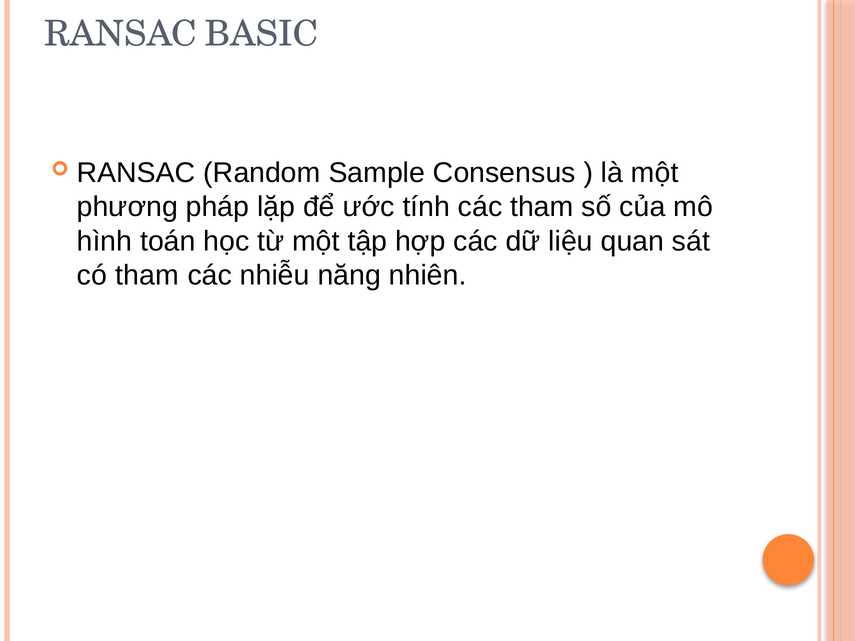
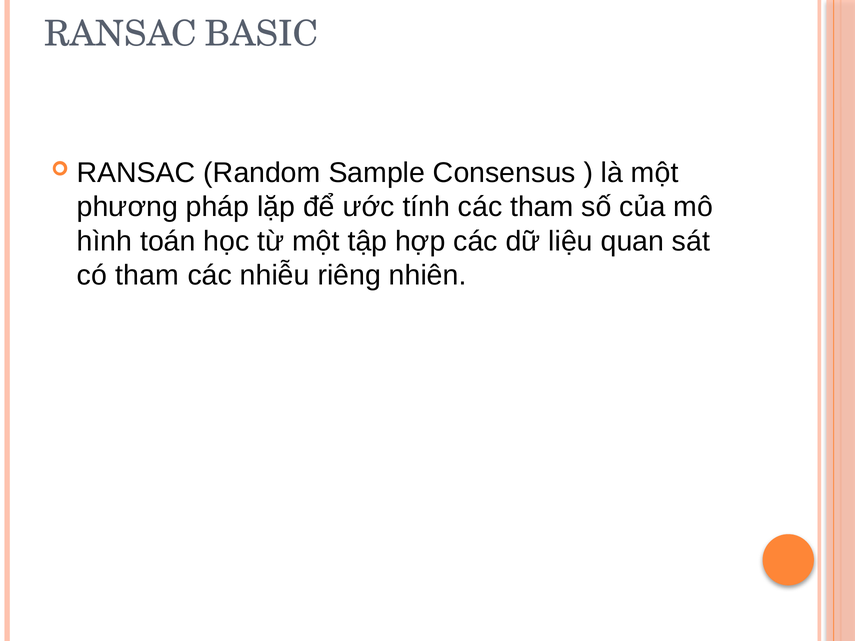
năng: năng -> riêng
